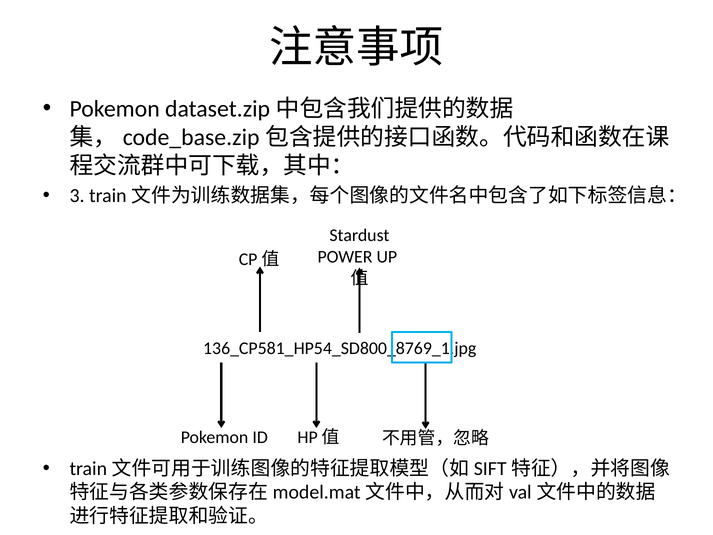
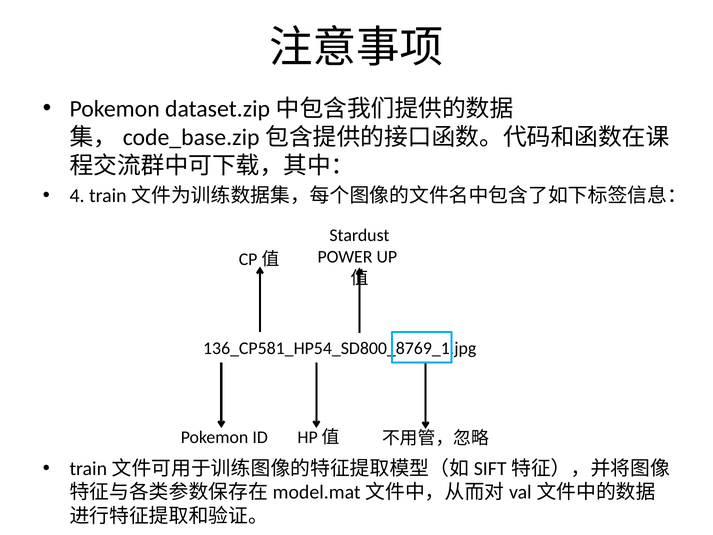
3: 3 -> 4
